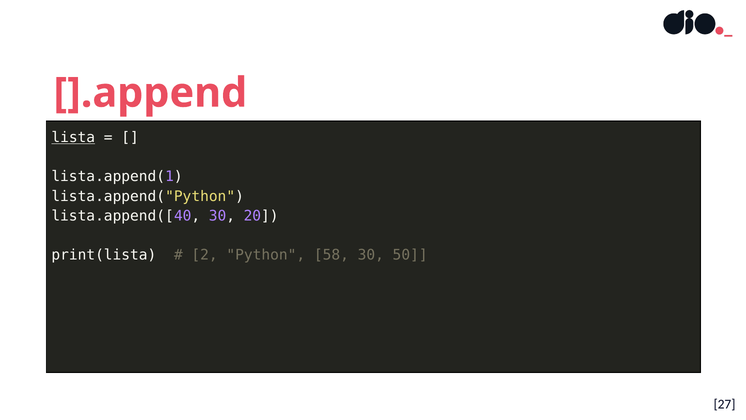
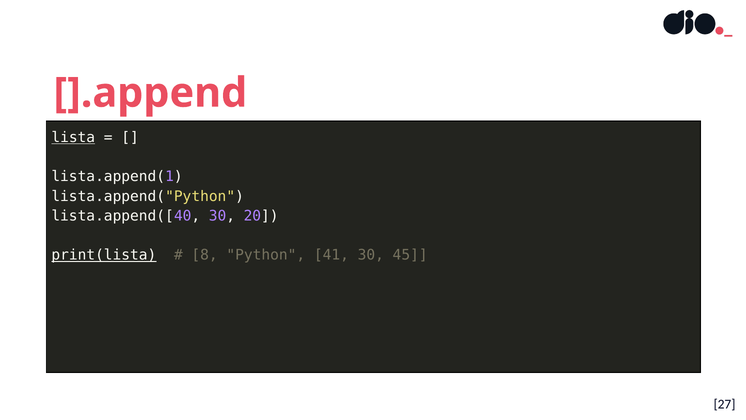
print(lista underline: none -> present
2: 2 -> 8
58: 58 -> 41
50: 50 -> 45
